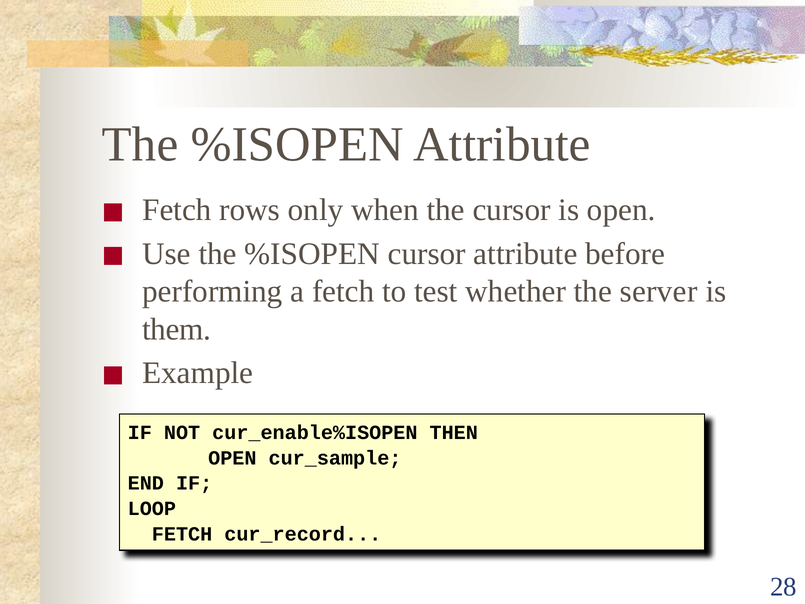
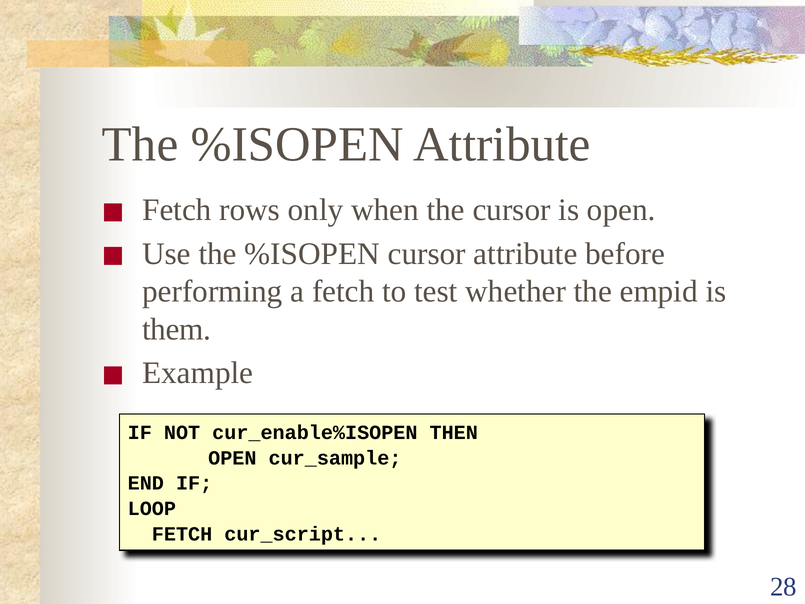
server: server -> empid
cur_record: cur_record -> cur_script
